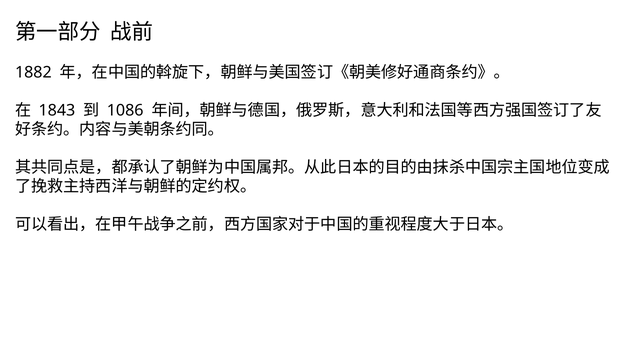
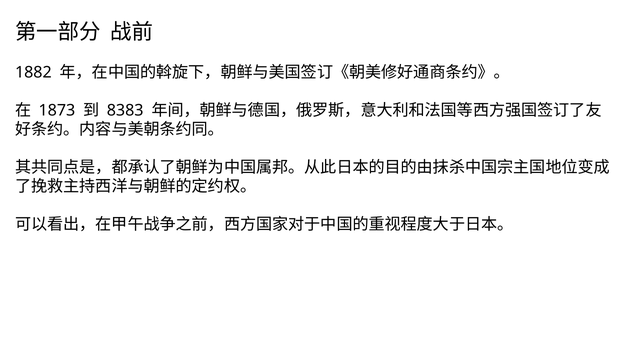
1843: 1843 -> 1873
1086: 1086 -> 8383
